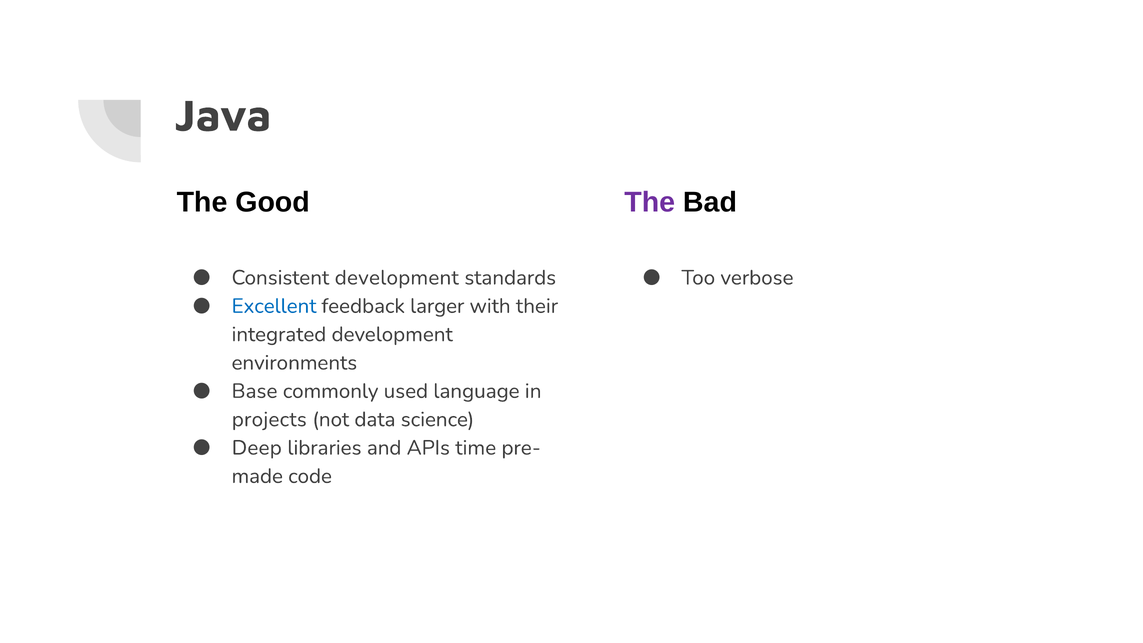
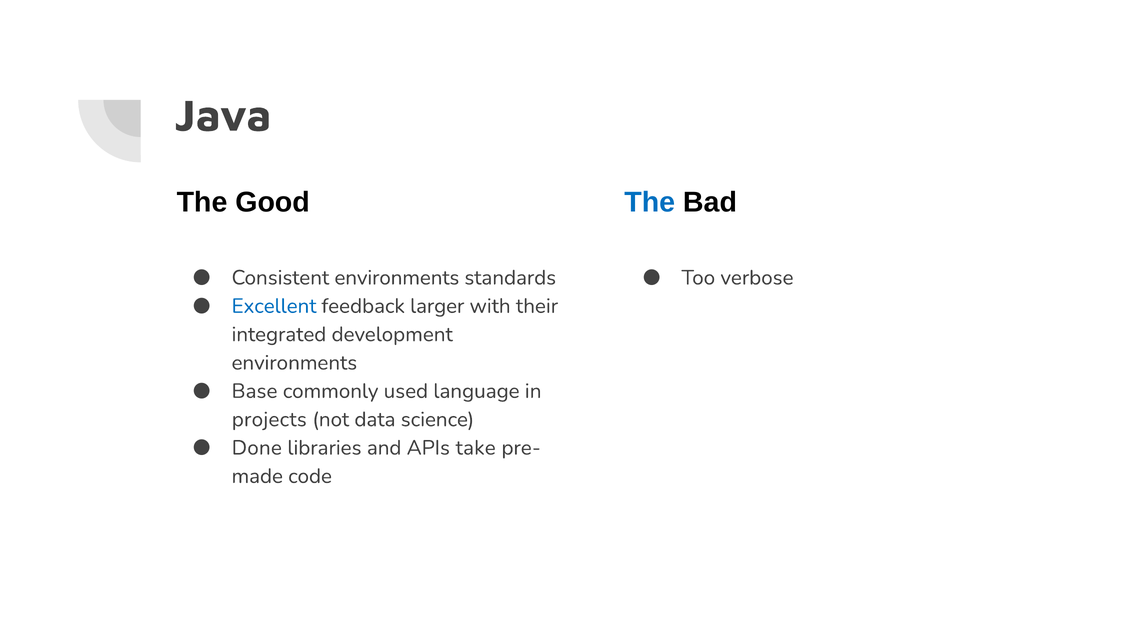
The at (650, 202) colour: purple -> blue
Consistent development: development -> environments
Deep: Deep -> Done
time: time -> take
